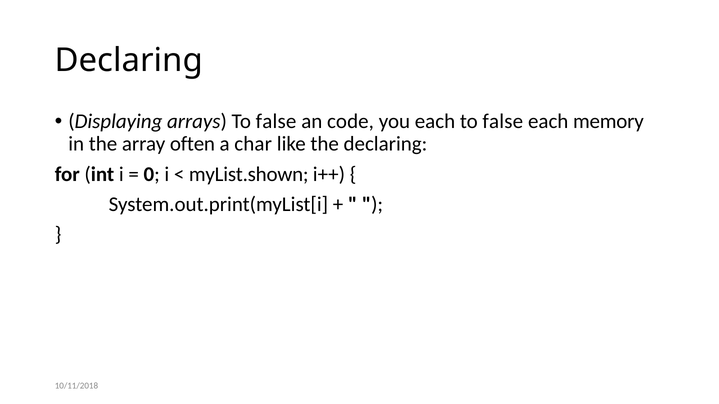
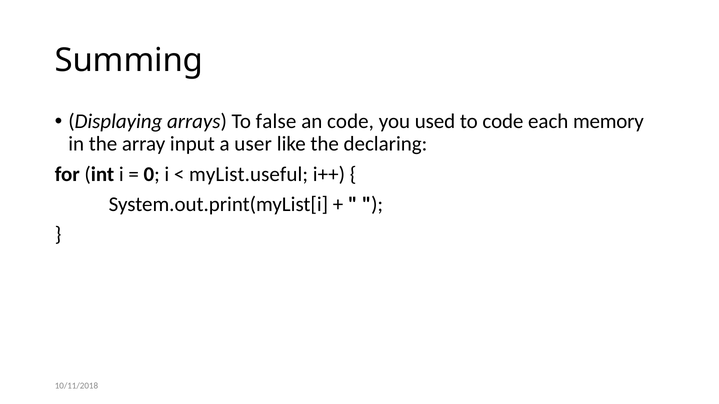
Declaring at (129, 60): Declaring -> Summing
you each: each -> used
false at (503, 122): false -> code
often: often -> input
char: char -> user
myList.shown: myList.shown -> myList.useful
